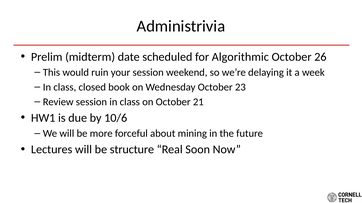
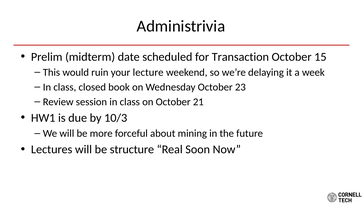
Algorithmic: Algorithmic -> Transaction
26: 26 -> 15
your session: session -> lecture
10/6: 10/6 -> 10/3
